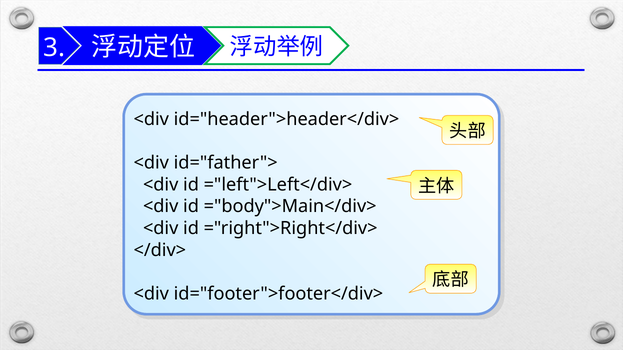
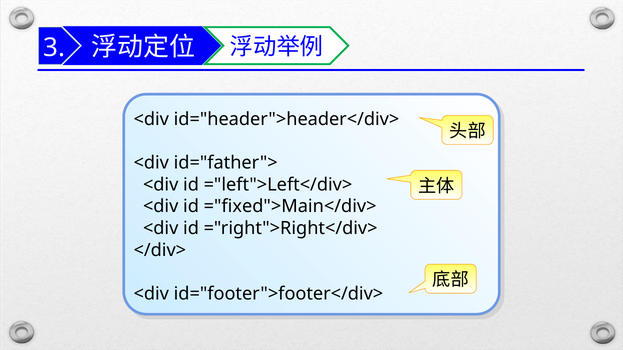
="body">Main</div>: ="body">Main</div> -> ="fixed">Main</div>
